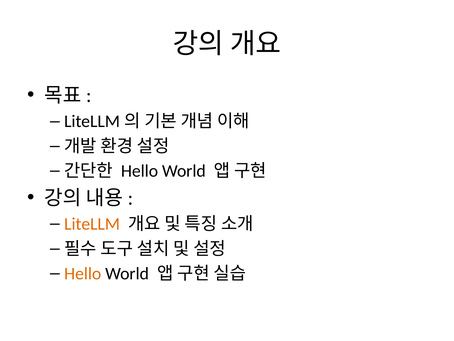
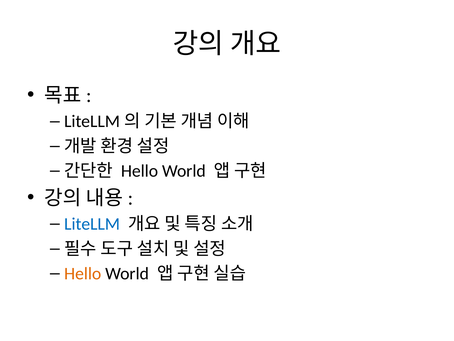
LiteLLM colour: orange -> blue
